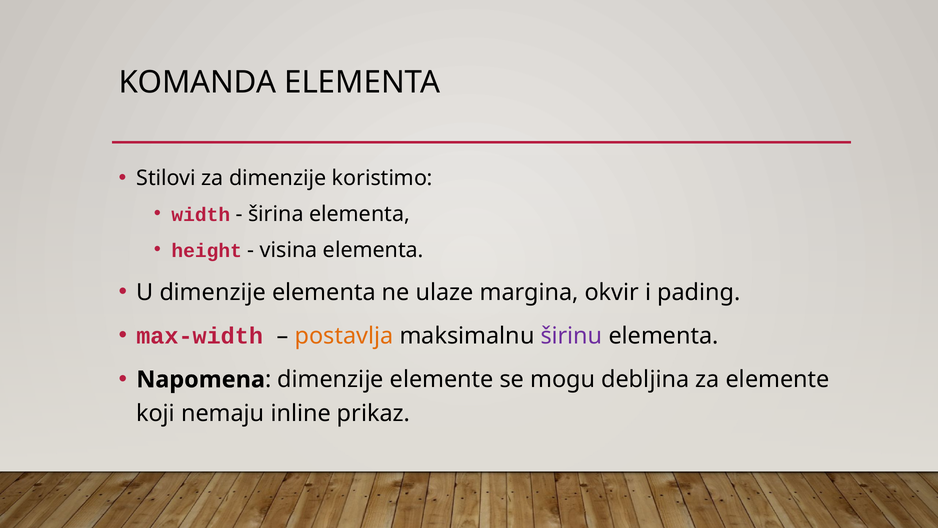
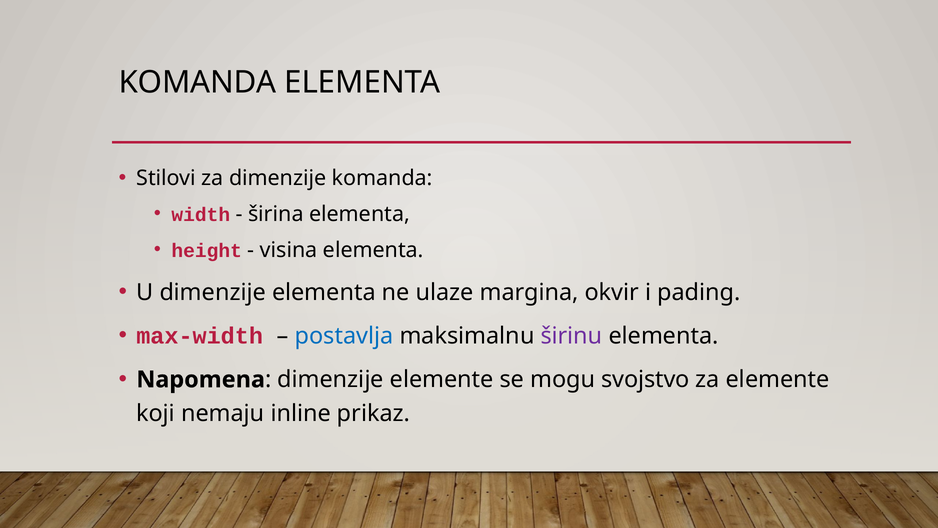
dimenzije koristimo: koristimo -> komanda
postavlja colour: orange -> blue
debljina: debljina -> svojstvo
